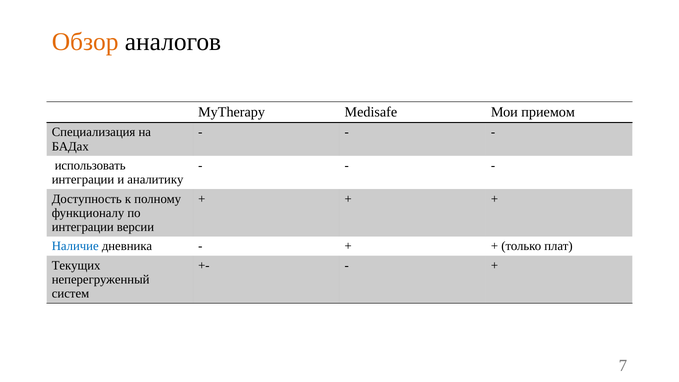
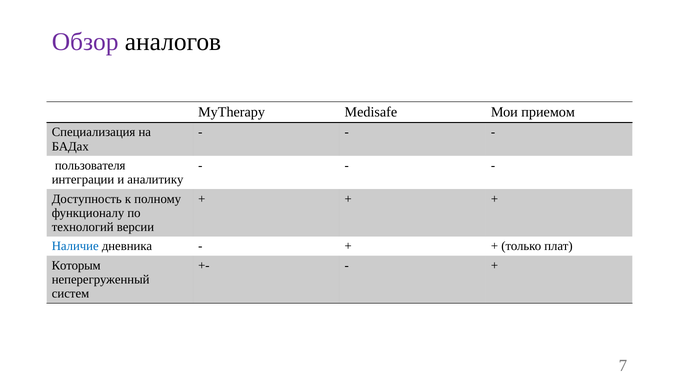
Обзор colour: orange -> purple
использовать: использовать -> пользователя
интеграции at (83, 227): интеграции -> технологий
Текущих: Текущих -> Которым
